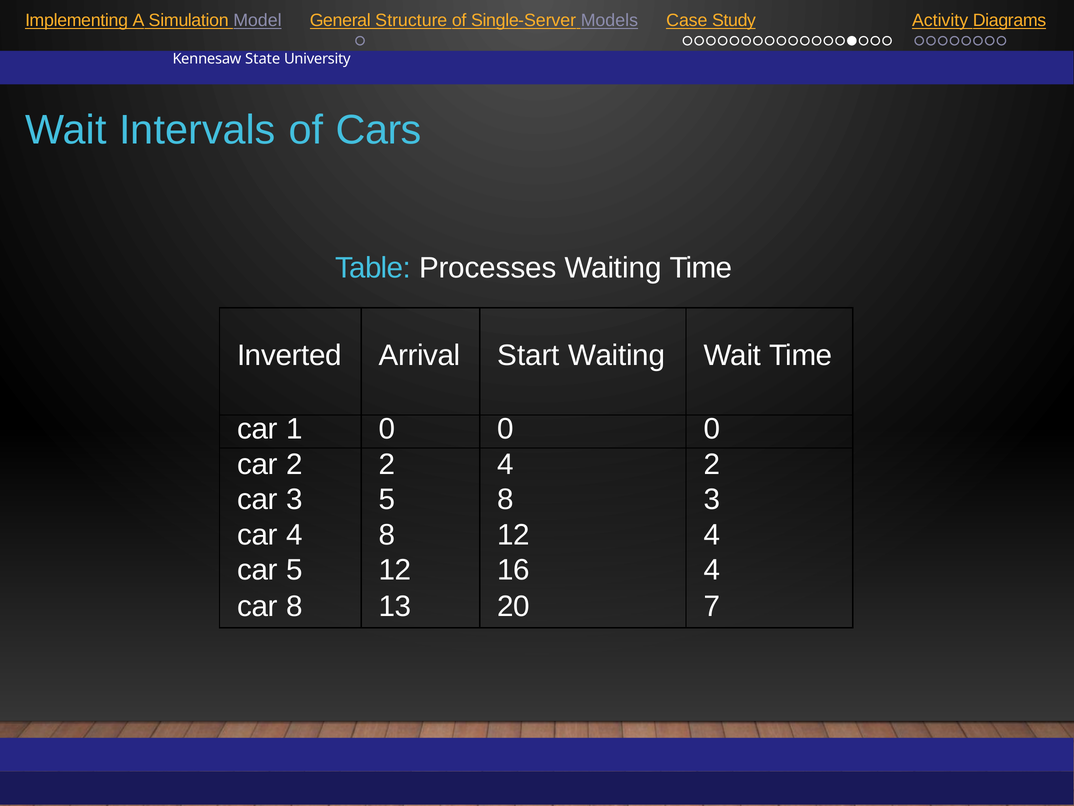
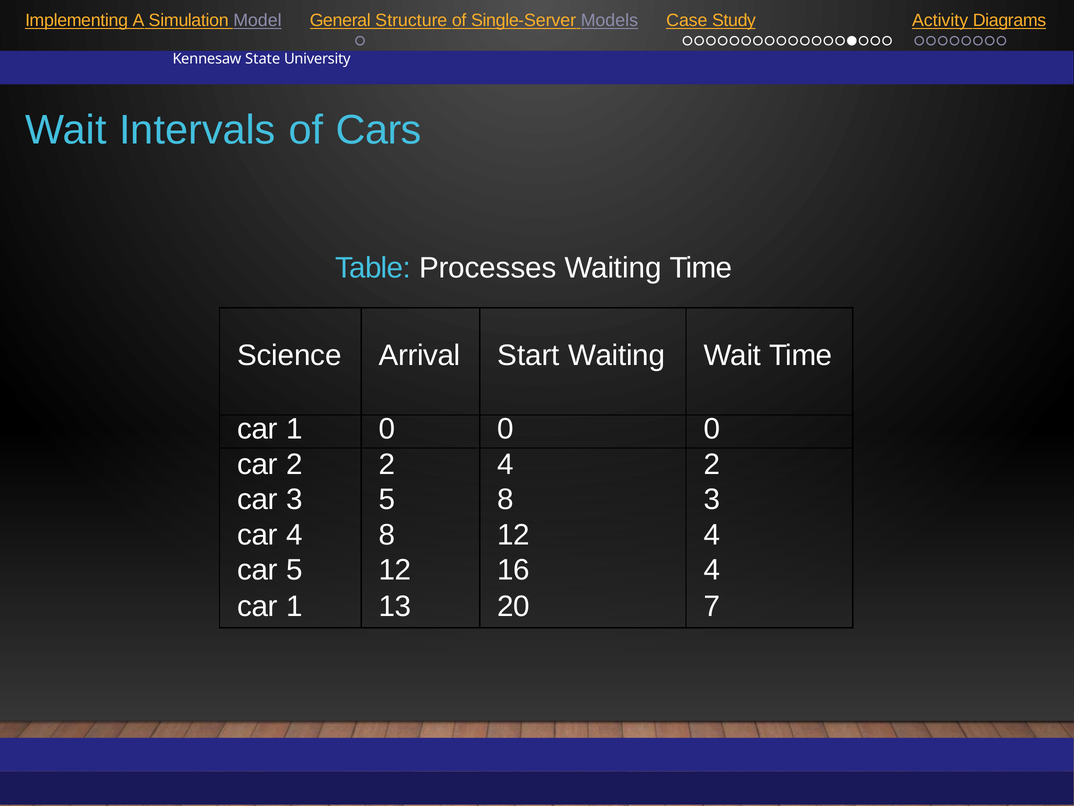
Inverted: Inverted -> Science
8 at (294, 607): 8 -> 1
